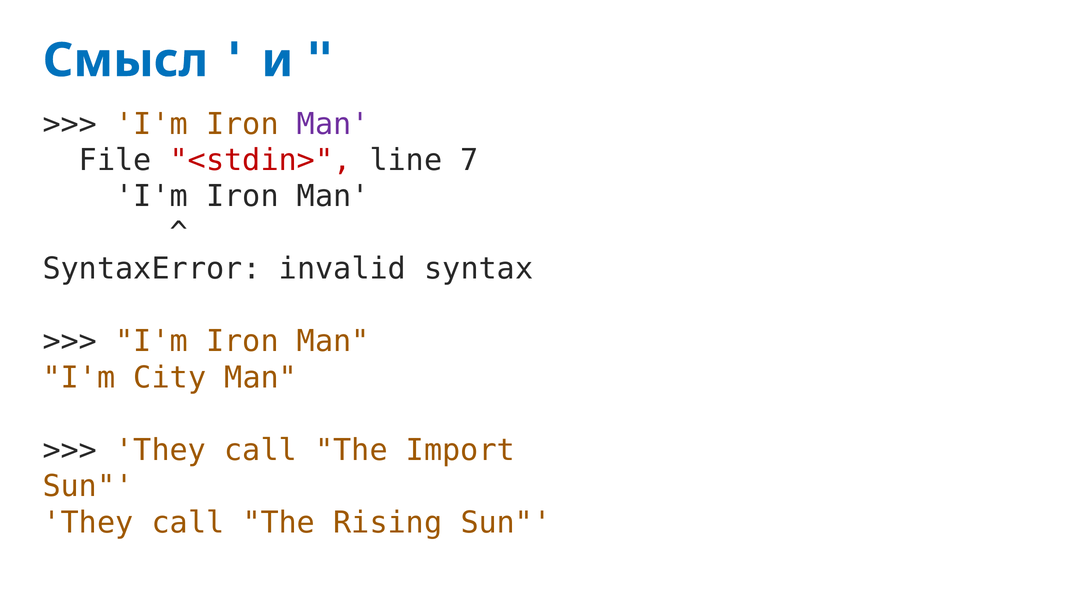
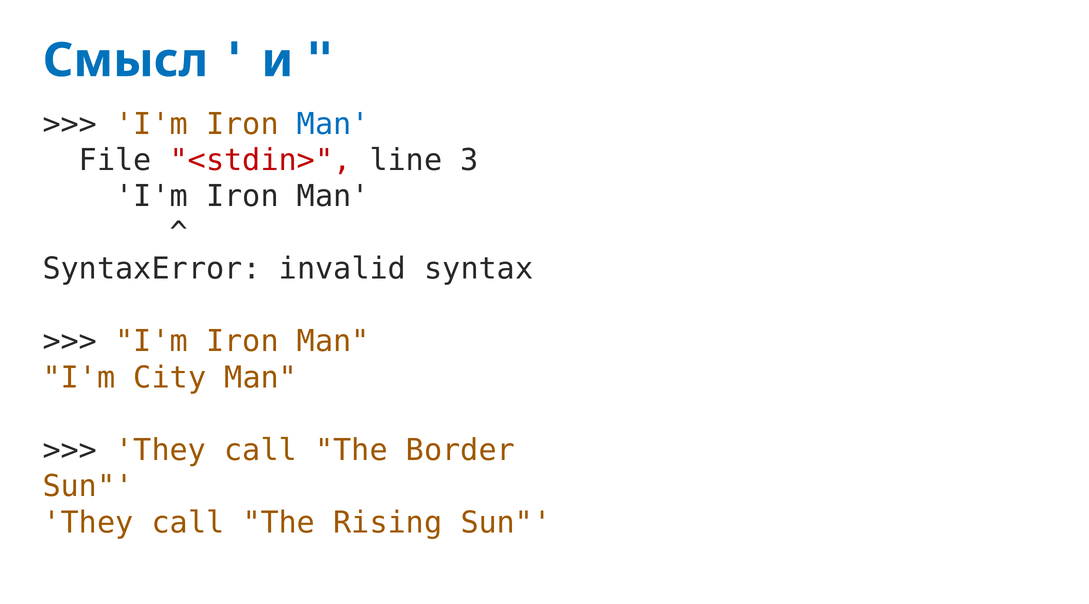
Man at (333, 124) colour: purple -> blue
7: 7 -> 3
Import: Import -> Border
